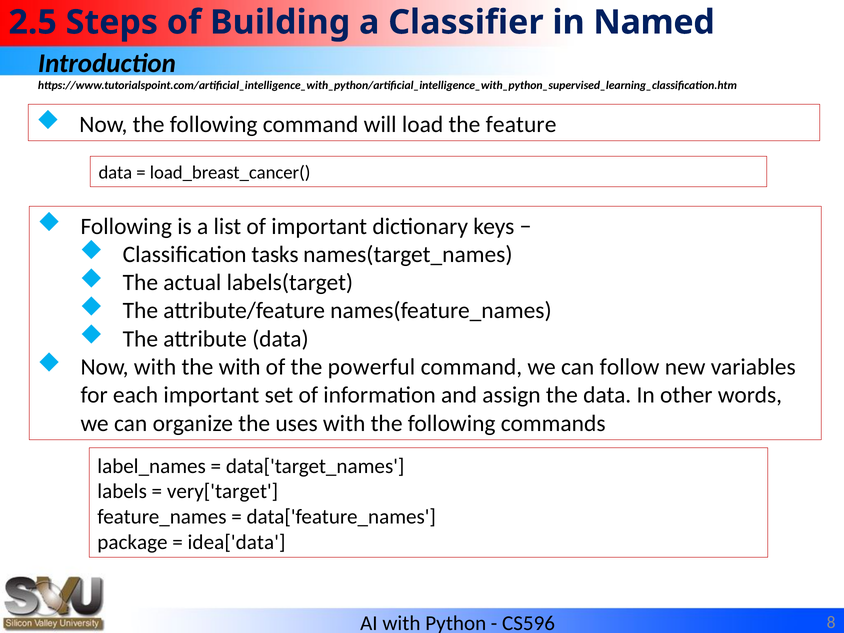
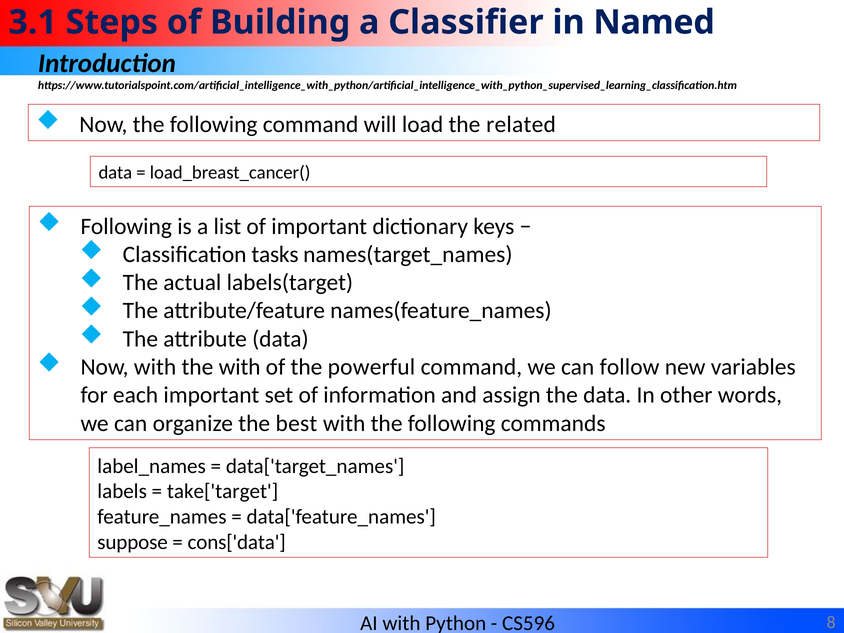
2.5: 2.5 -> 3.1
feature: feature -> related
uses: uses -> best
very['target: very['target -> take['target
package: package -> suppose
idea['data: idea['data -> cons['data
